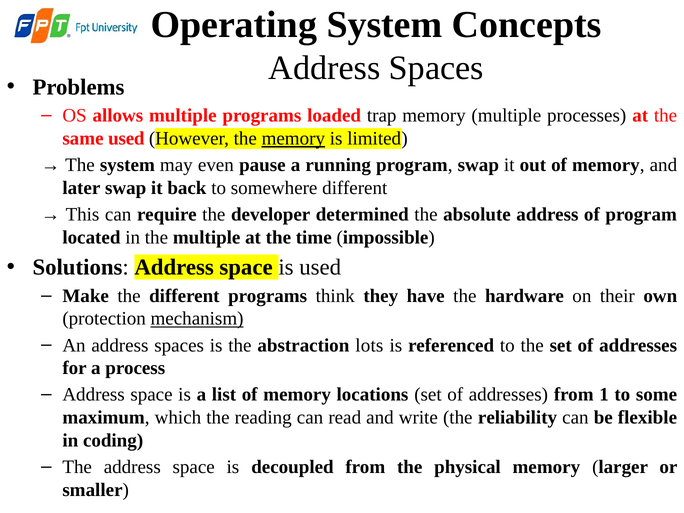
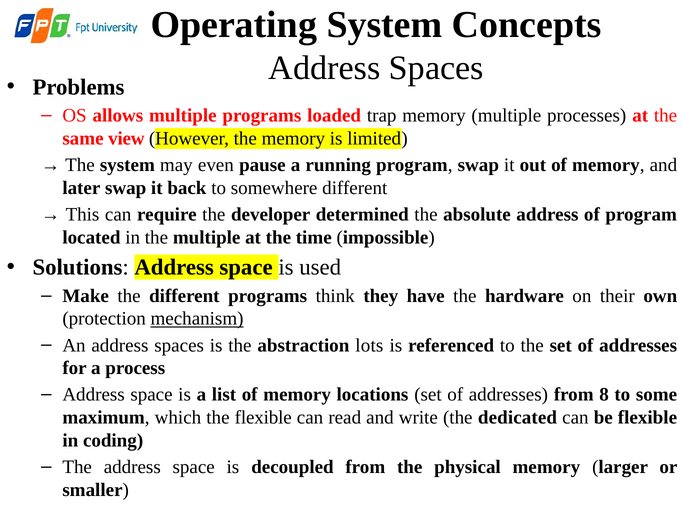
same used: used -> view
memory at (293, 139) underline: present -> none
1: 1 -> 8
the reading: reading -> flexible
reliability: reliability -> dedicated
